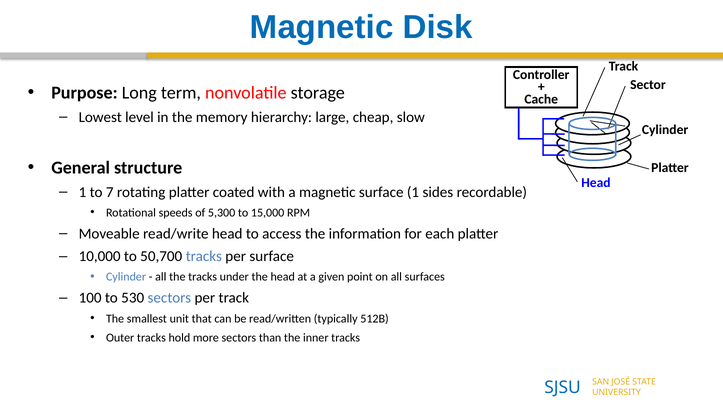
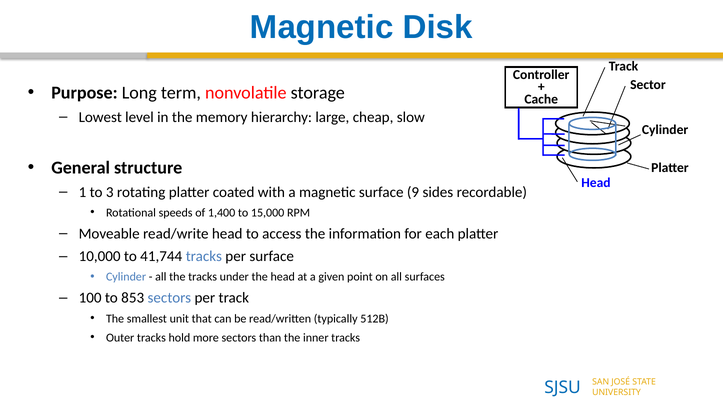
7: 7 -> 3
surface 1: 1 -> 9
5,300: 5,300 -> 1,400
50,700: 50,700 -> 41,744
530: 530 -> 853
